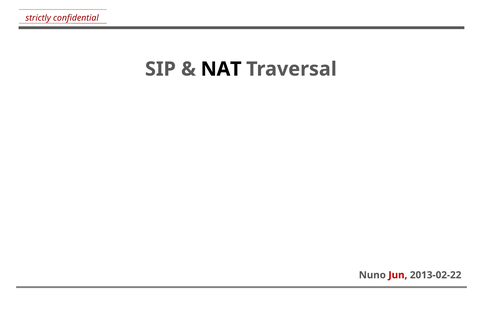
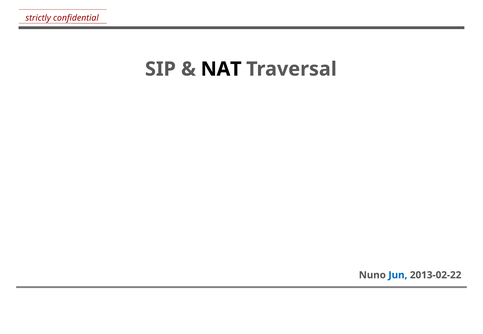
Jun colour: red -> blue
